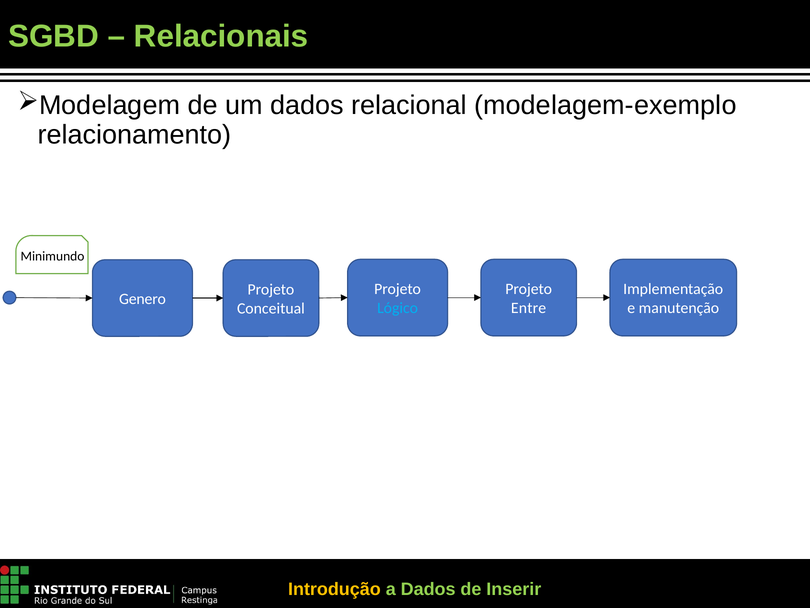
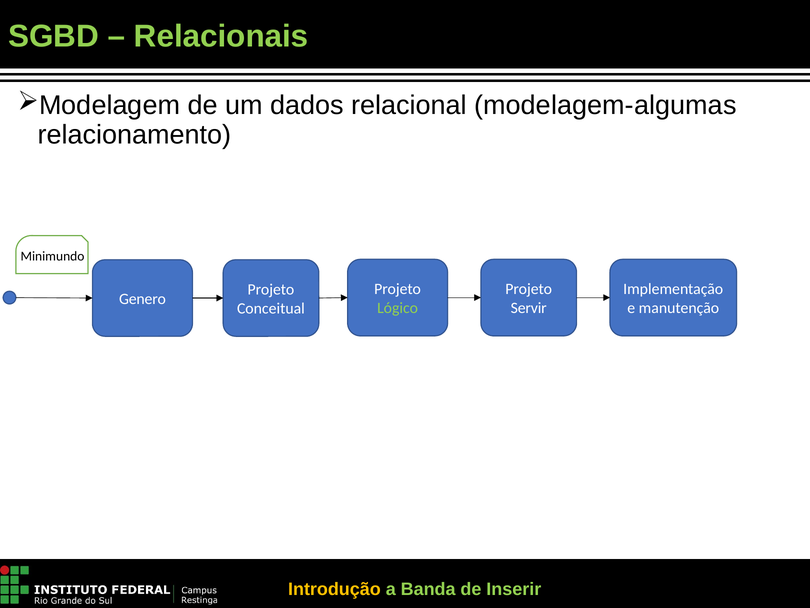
modelagem-exemplo: modelagem-exemplo -> modelagem-algumas
Lógico colour: light blue -> light green
Entre: Entre -> Servir
a Dados: Dados -> Banda
